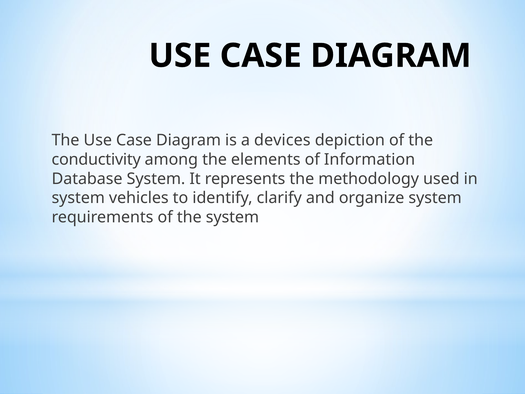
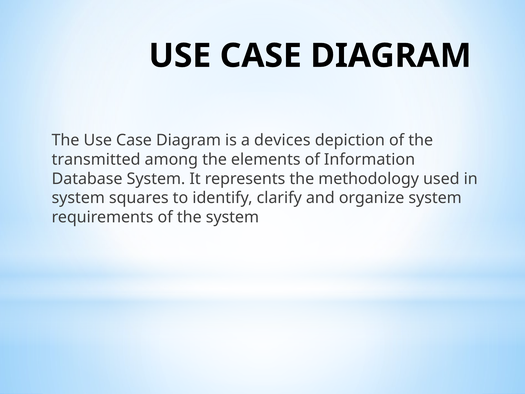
conductivity: conductivity -> transmitted
vehicles: vehicles -> squares
